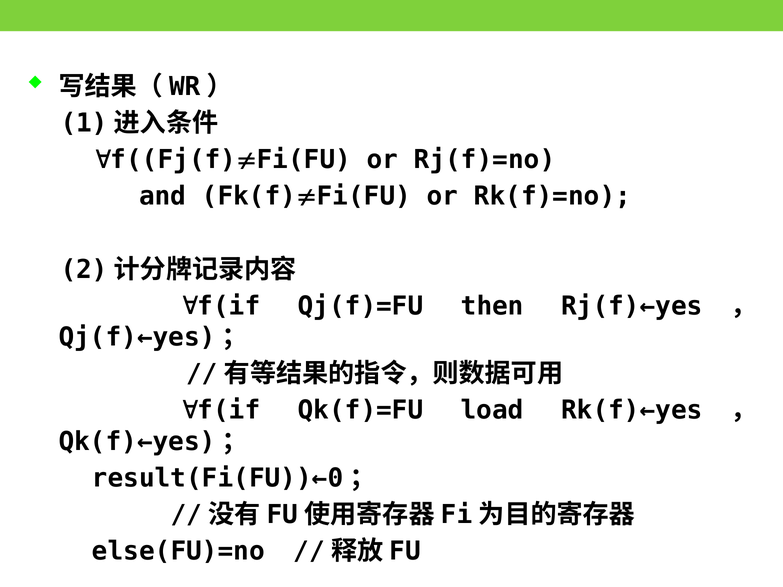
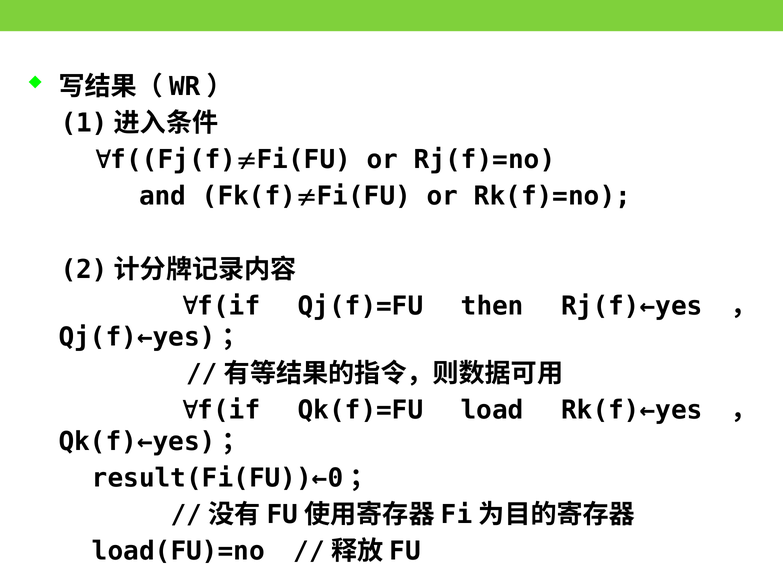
else(FU)=no: else(FU)=no -> load(FU)=no
